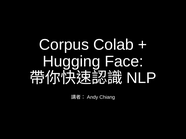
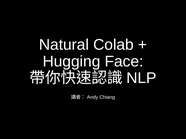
Corpus: Corpus -> Natural
